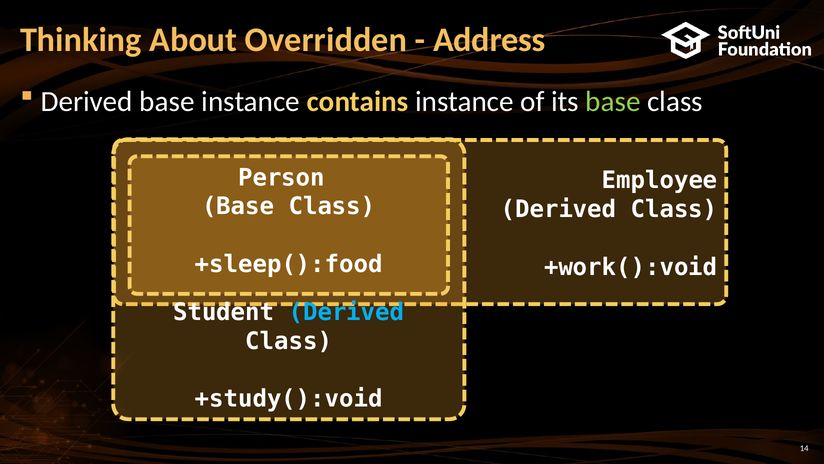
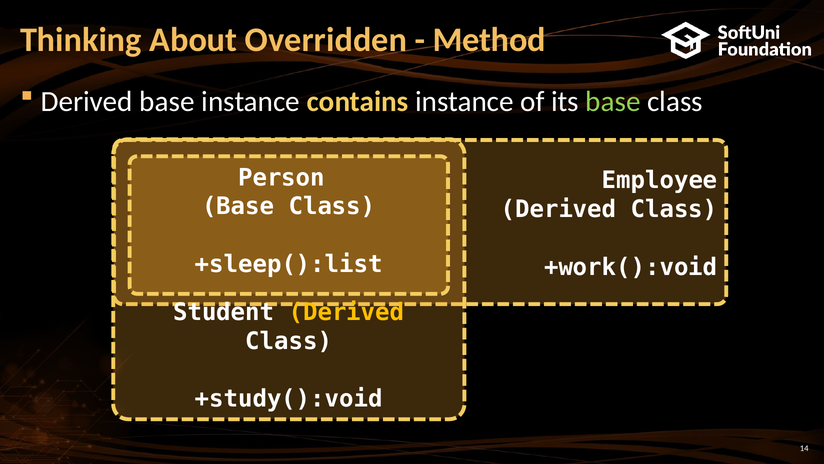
Address: Address -> Method
+sleep():food: +sleep():food -> +sleep():list
Derived at (346, 312) colour: light blue -> yellow
